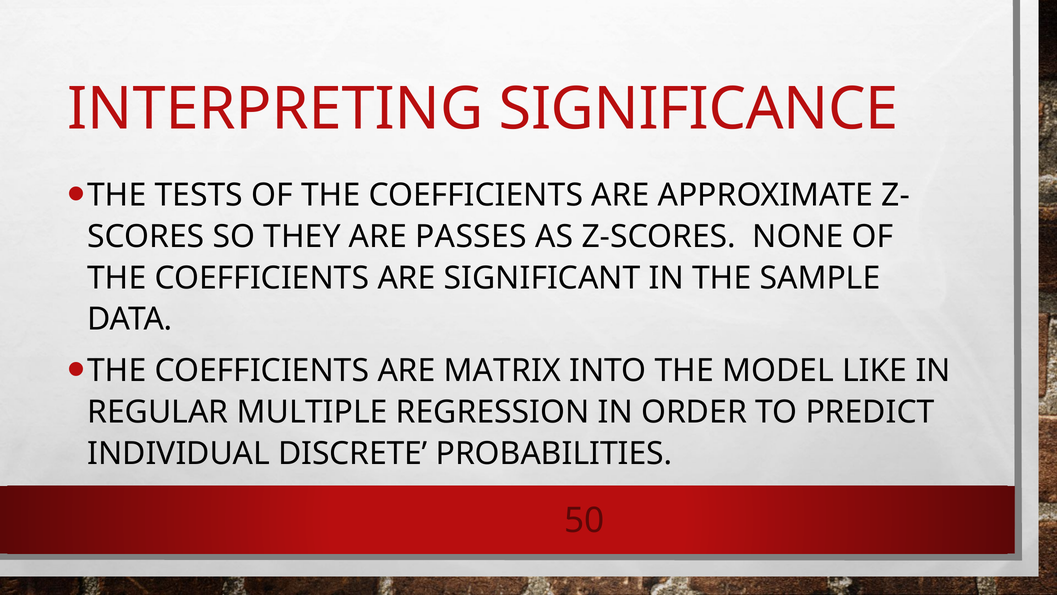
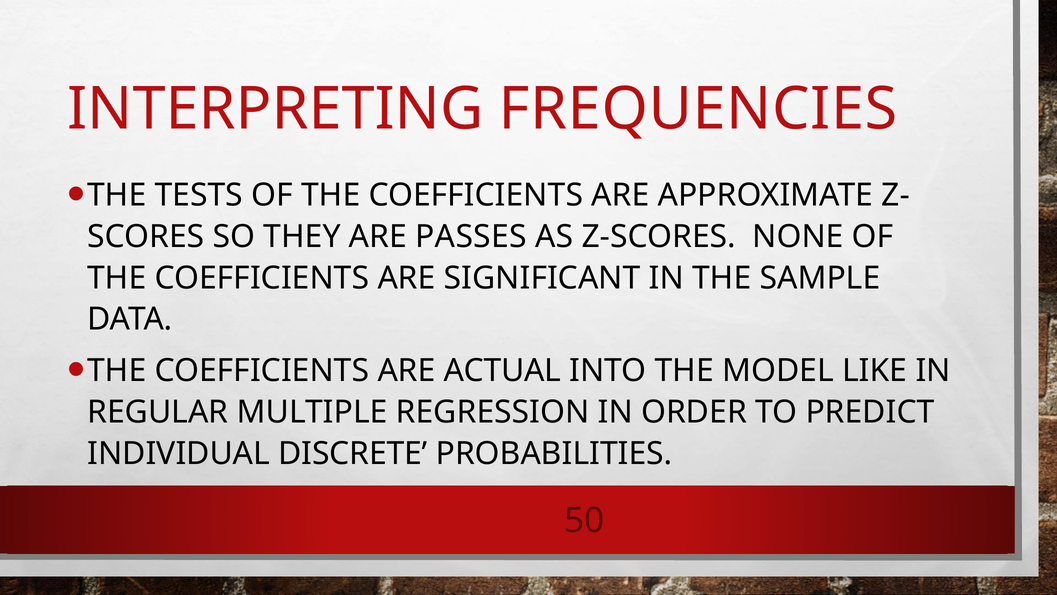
SIGNIFICANCE: SIGNIFICANCE -> FREQUENCIES
MATRIX: MATRIX -> ACTUAL
